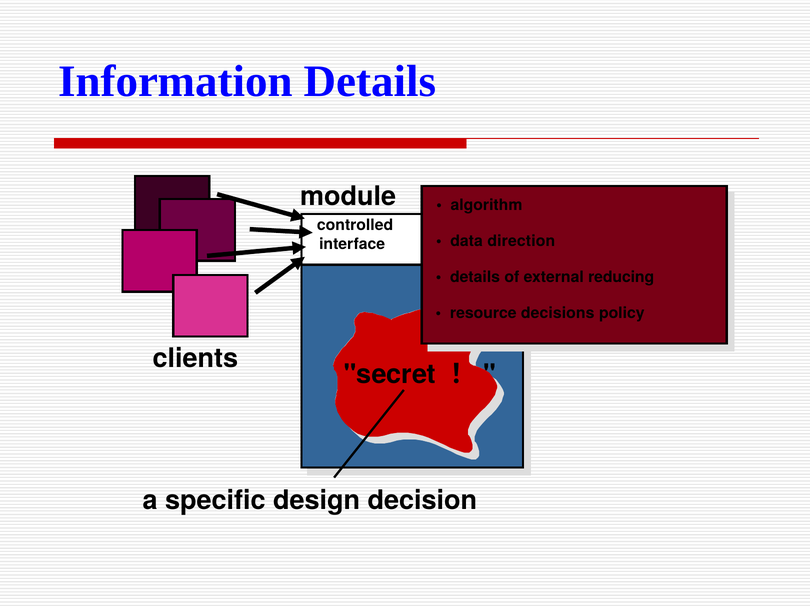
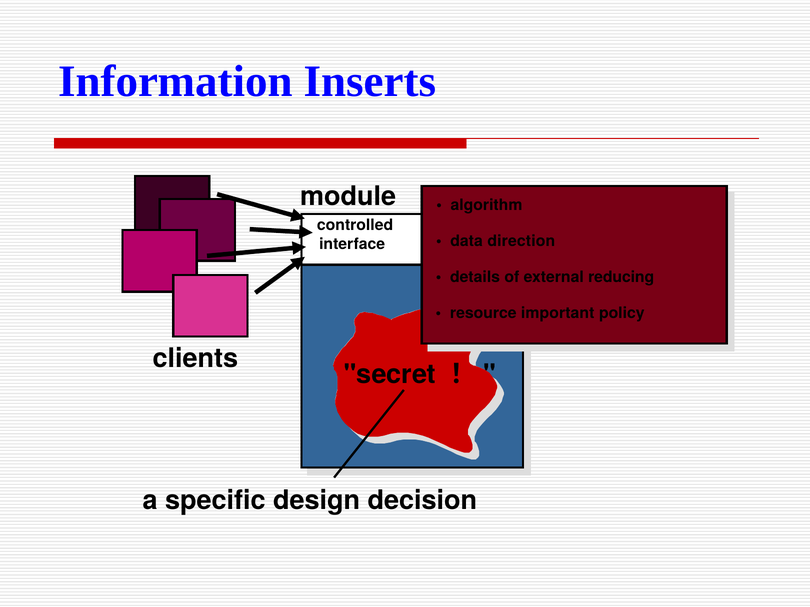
Information Details: Details -> Inserts
decisions: decisions -> important
